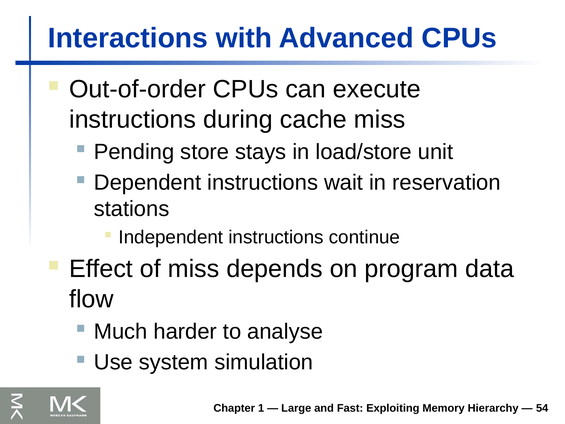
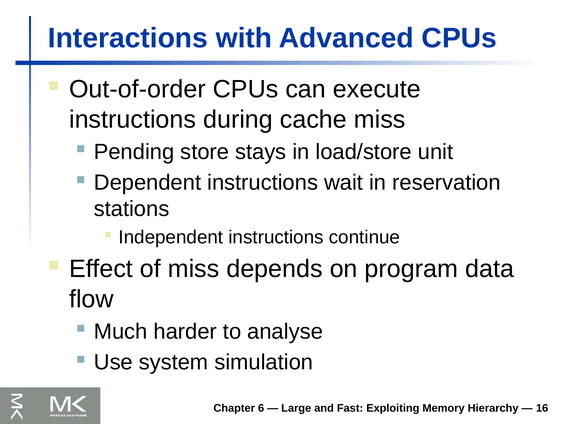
1: 1 -> 6
54: 54 -> 16
